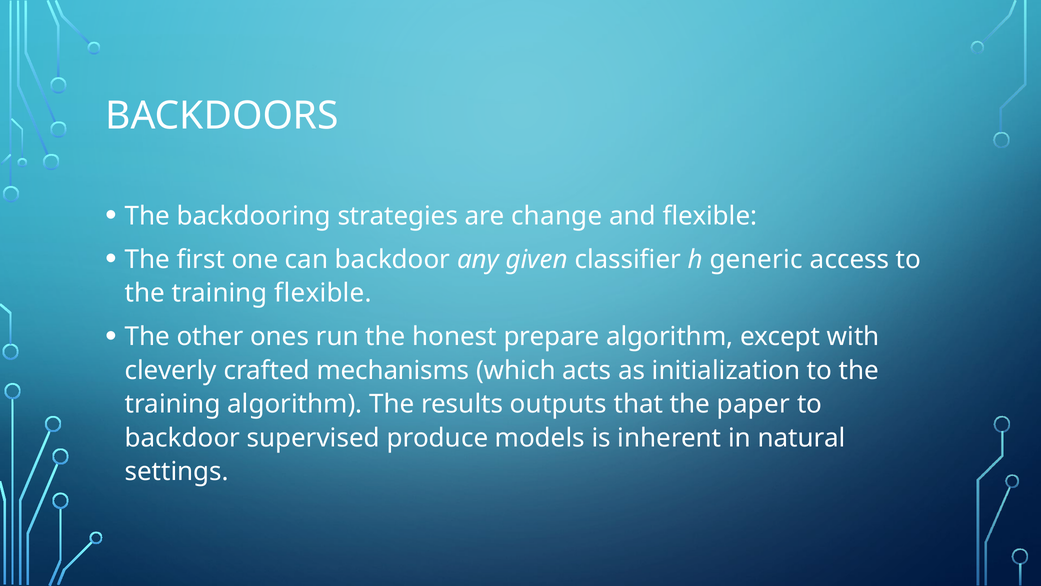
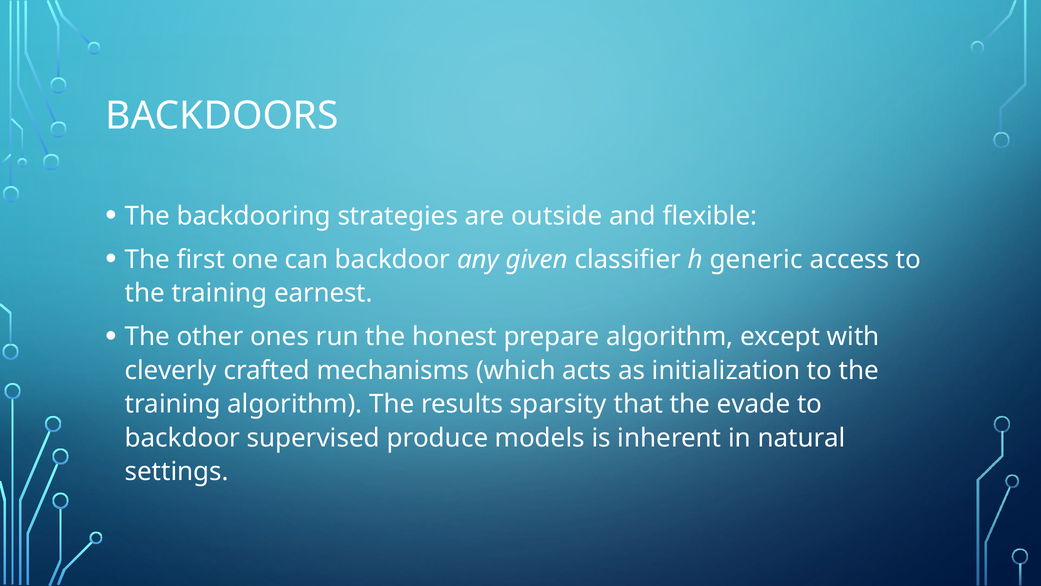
change: change -> outside
training flexible: flexible -> earnest
outputs: outputs -> sparsity
paper: paper -> evade
